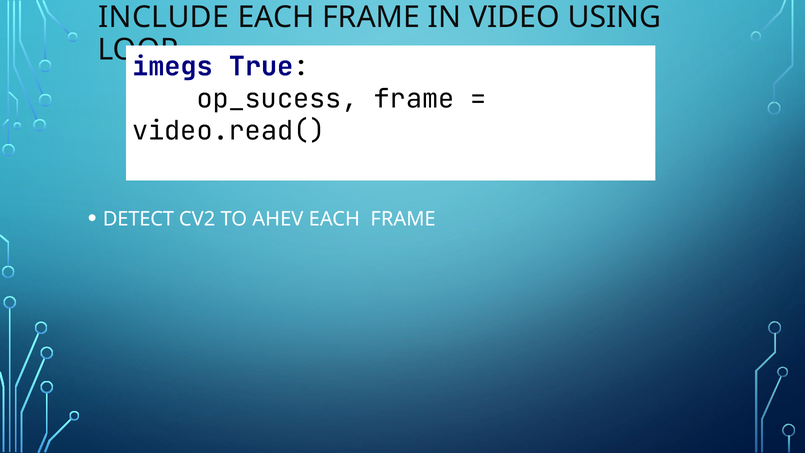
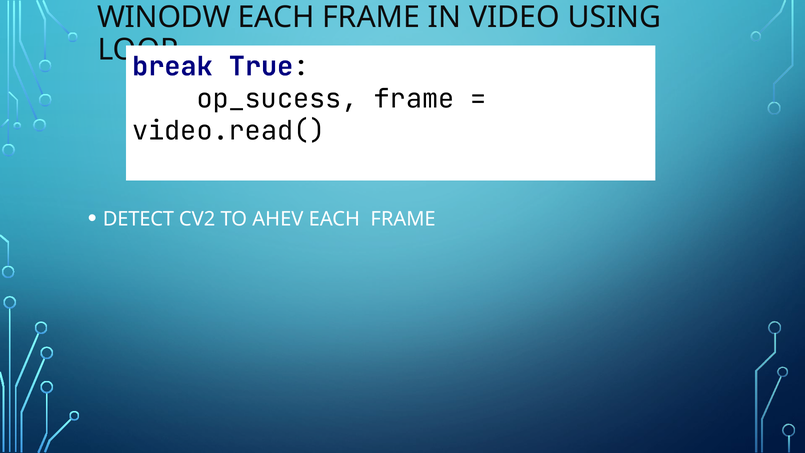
INCLUDE: INCLUDE -> WINODW
imegs: imegs -> break
